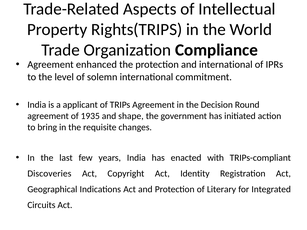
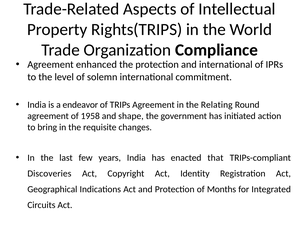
applicant: applicant -> endeavor
Decision: Decision -> Relating
1935: 1935 -> 1958
with: with -> that
Literary: Literary -> Months
